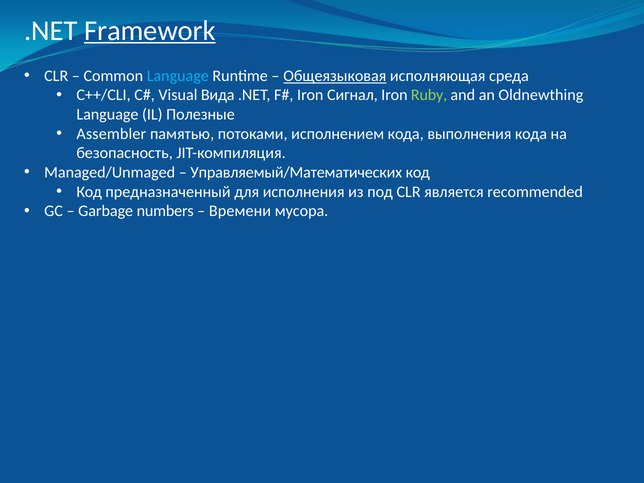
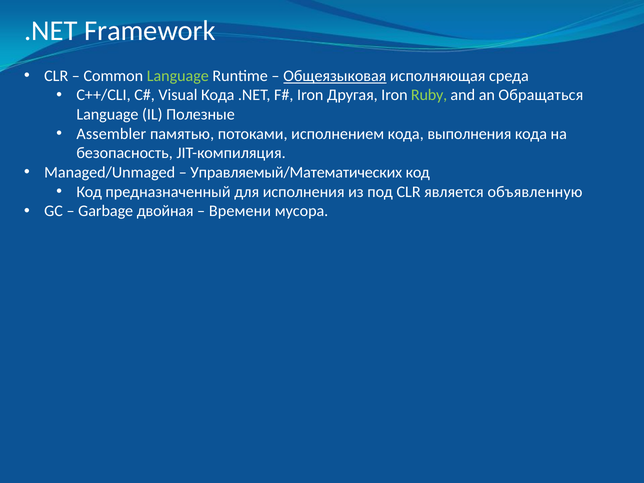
Framework underline: present -> none
Language at (178, 76) colour: light blue -> light green
Visual Вида: Вида -> Кода
Сигнал: Сигнал -> Другая
Oldnewthing: Oldnewthing -> Обращаться
recommended: recommended -> объявленную
numbers: numbers -> двойная
